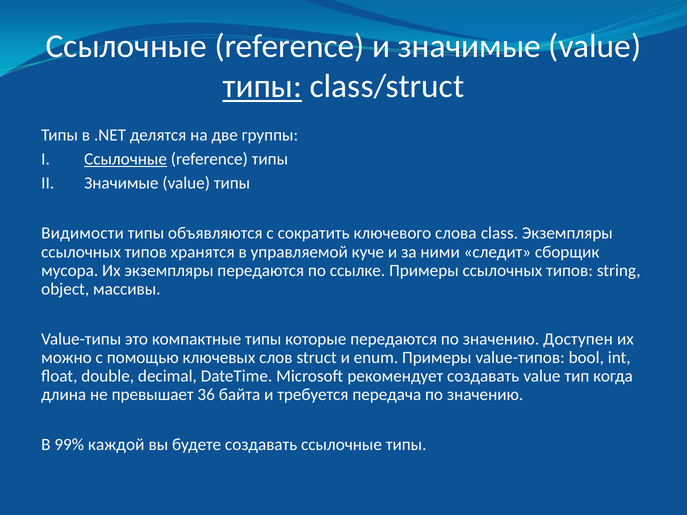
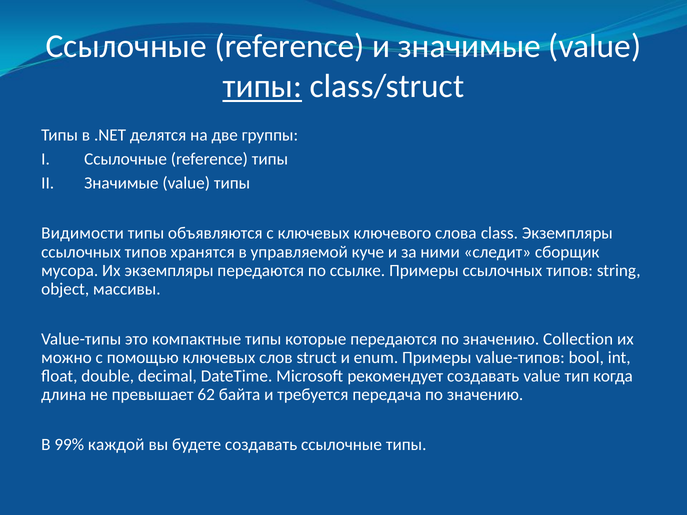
Ссылочные at (126, 159) underline: present -> none
с сократить: сократить -> ключевых
Доступен: Доступен -> Collection
36: 36 -> 62
